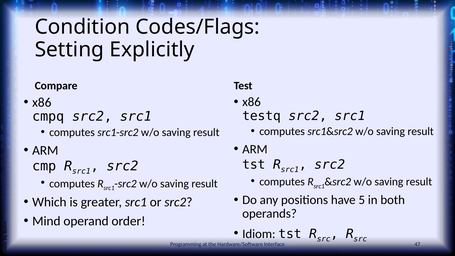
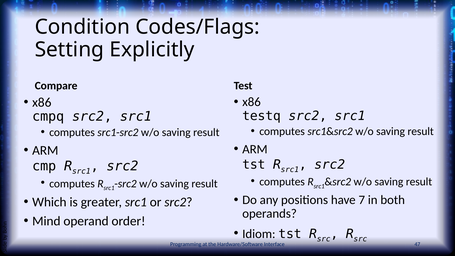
5: 5 -> 7
